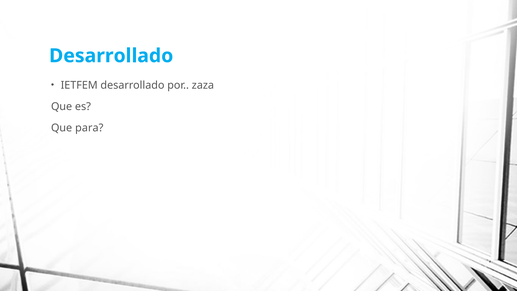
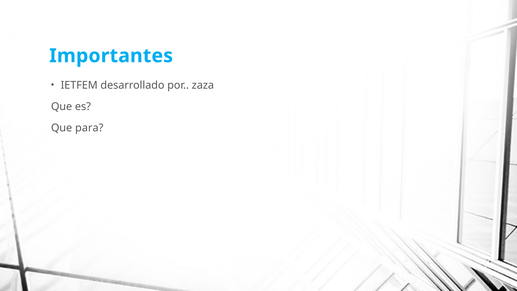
Desarrollado at (111, 56): Desarrollado -> Importantes
